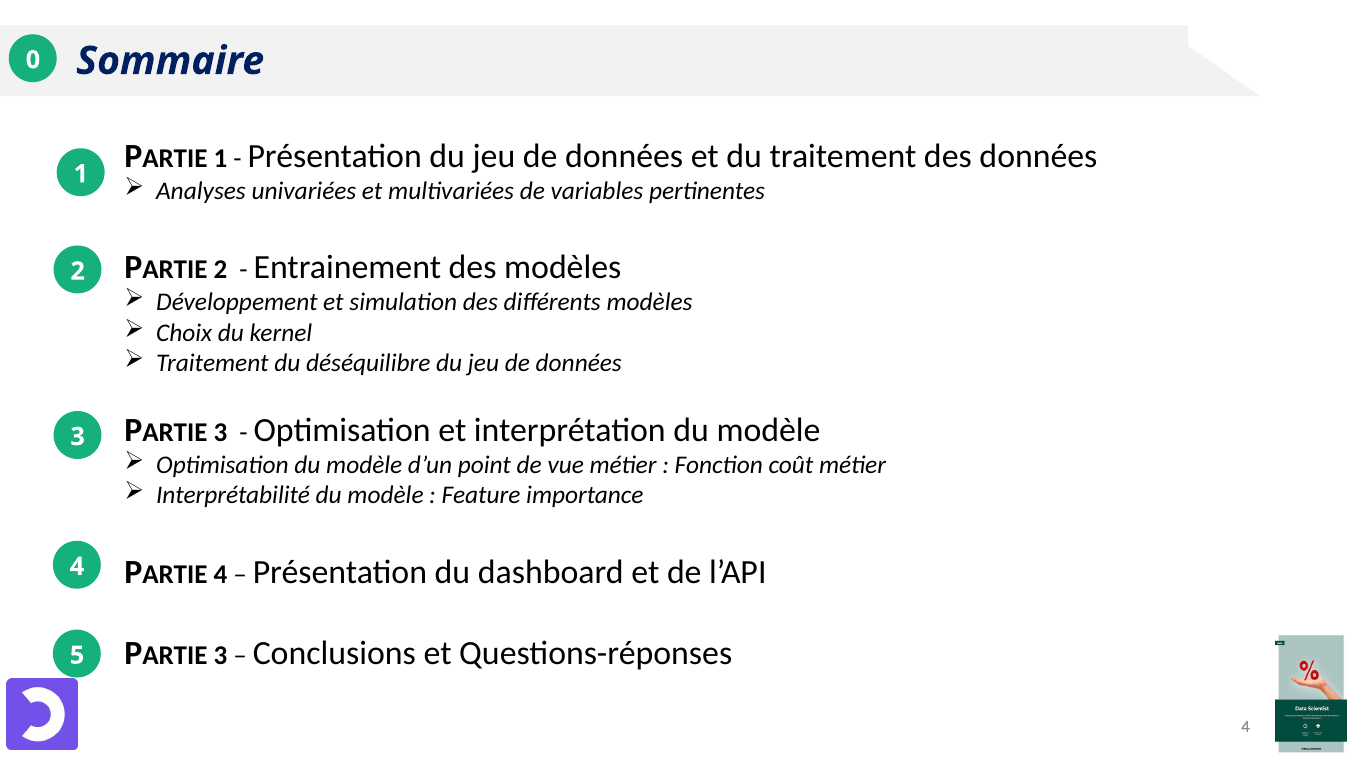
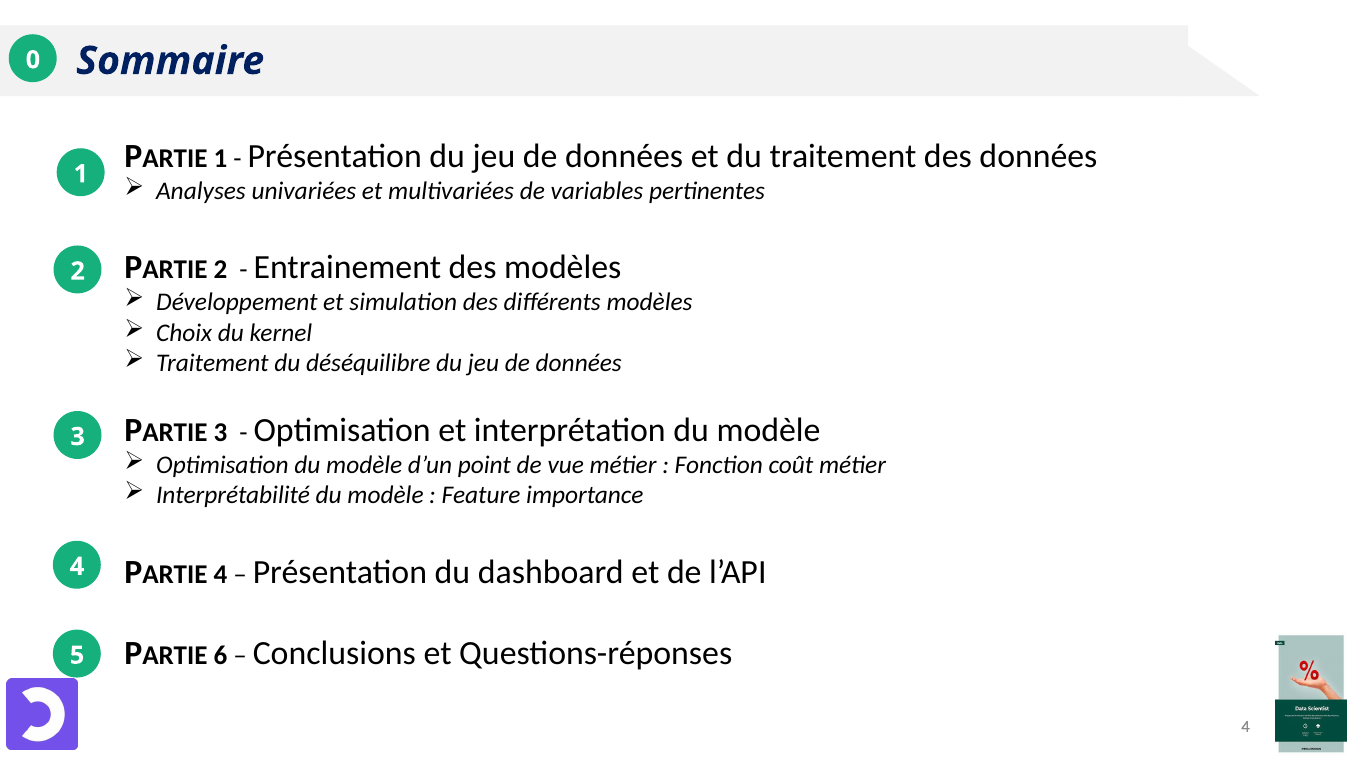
3 at (220, 655): 3 -> 6
